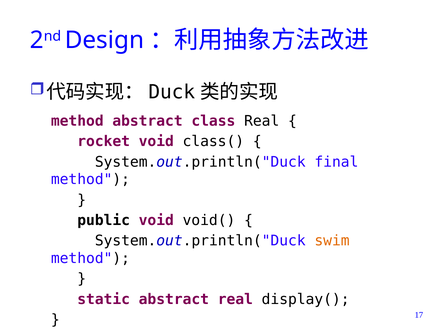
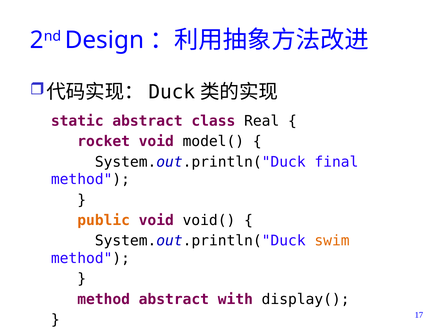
method at (77, 121): method -> static
class(: class( -> model(
public colour: black -> orange
static at (104, 299): static -> method
abstract real: real -> with
